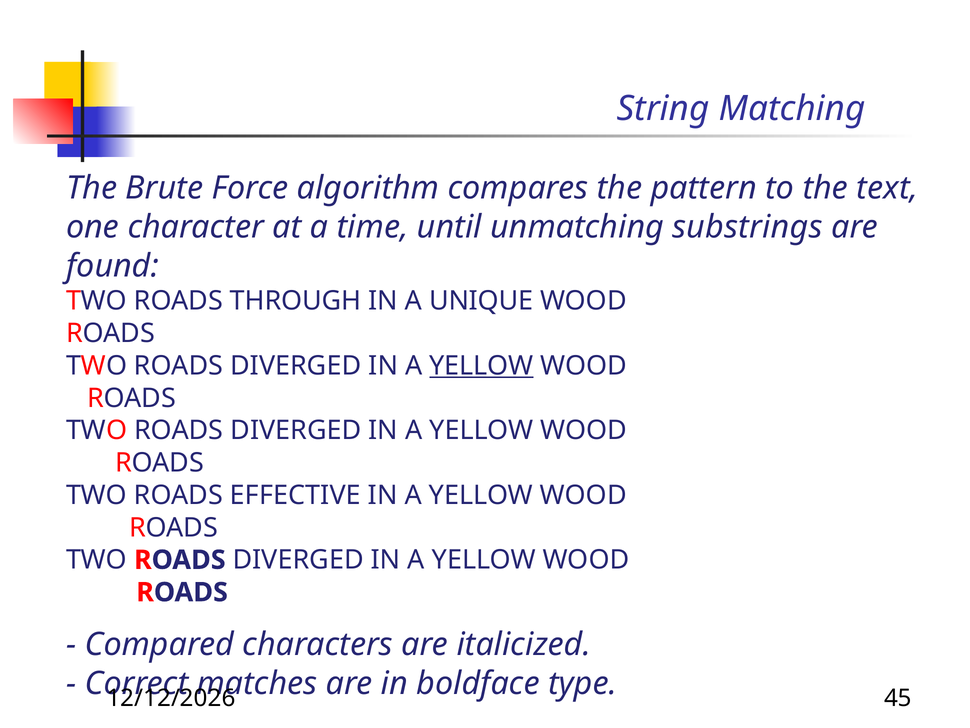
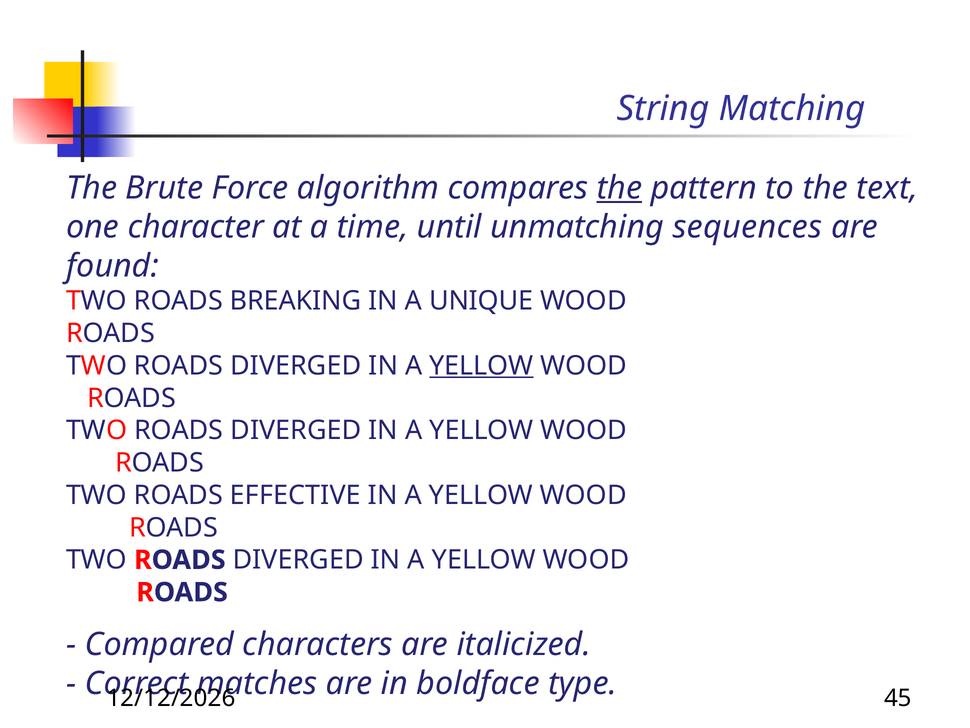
the at (619, 188) underline: none -> present
substrings: substrings -> sequences
THROUGH: THROUGH -> BREAKING
